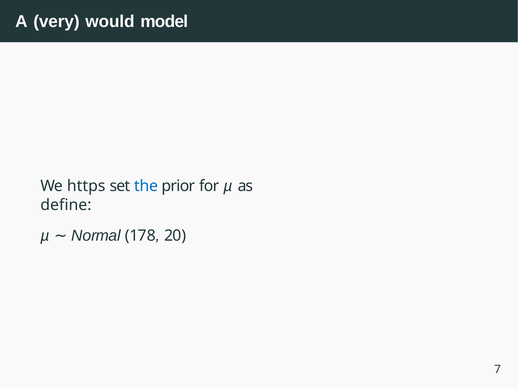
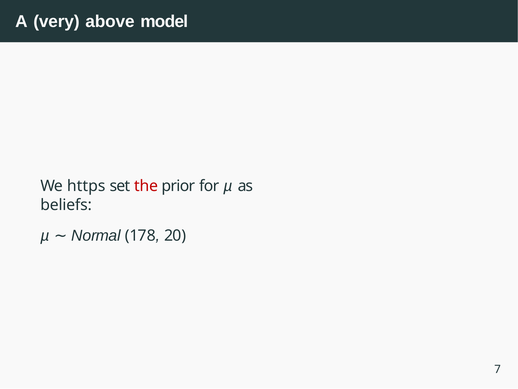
would: would -> above
the colour: blue -> red
define: define -> beliefs
